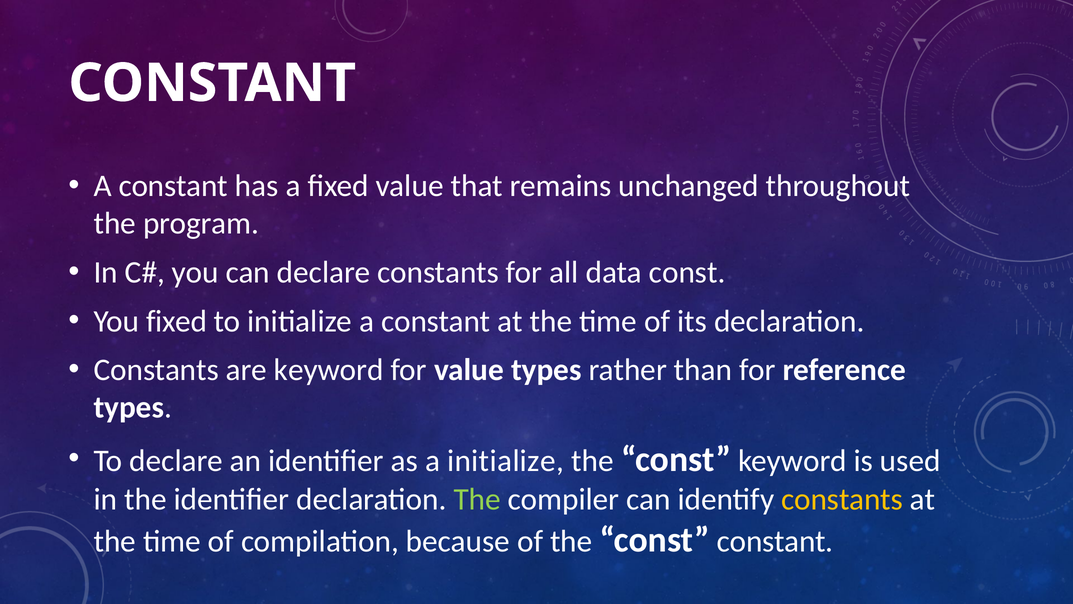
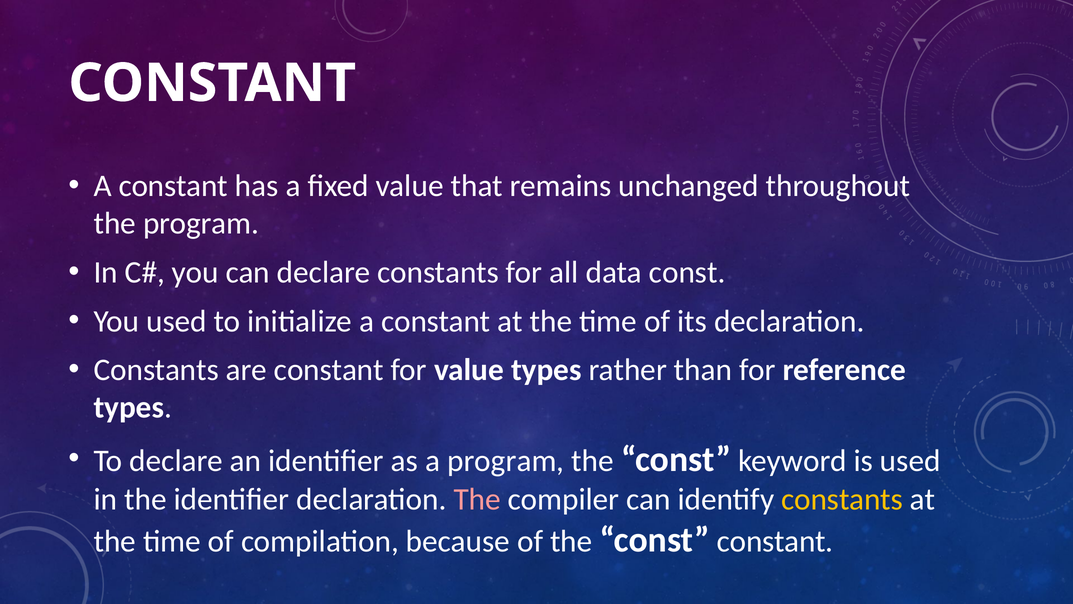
You fixed: fixed -> used
are keyword: keyword -> constant
a initialize: initialize -> program
The at (477, 499) colour: light green -> pink
